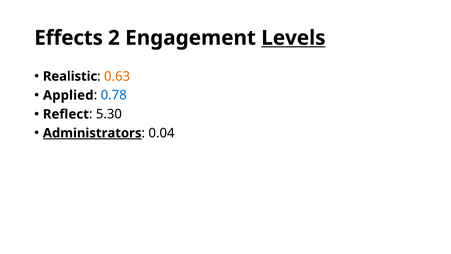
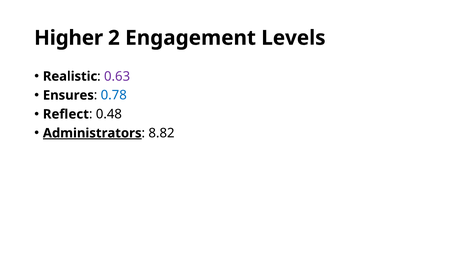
Effects: Effects -> Higher
Levels underline: present -> none
0.63 colour: orange -> purple
Applied: Applied -> Ensures
5.30: 5.30 -> 0.48
0.04: 0.04 -> 8.82
